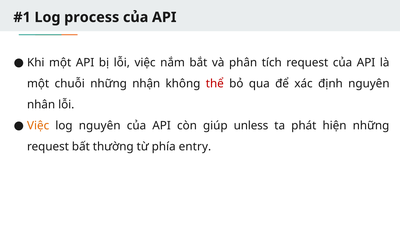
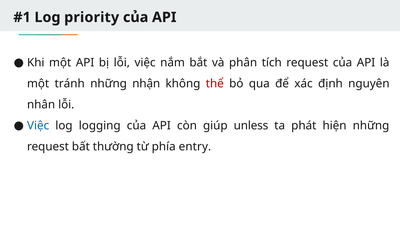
process: process -> priority
chuỗi: chuỗi -> tránh
Việc at (38, 126) colour: orange -> blue
log nguyên: nguyên -> logging
